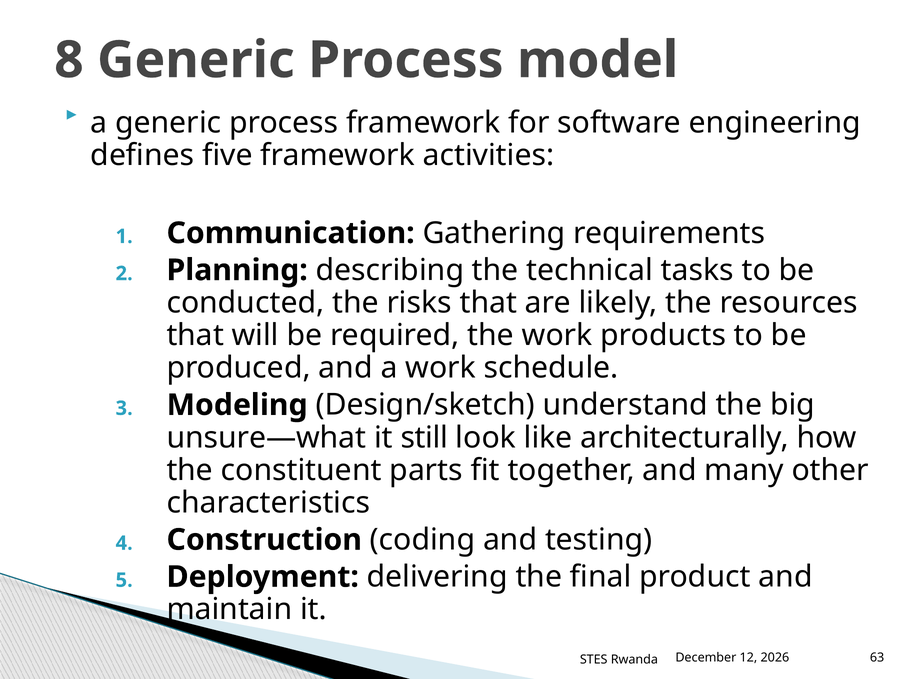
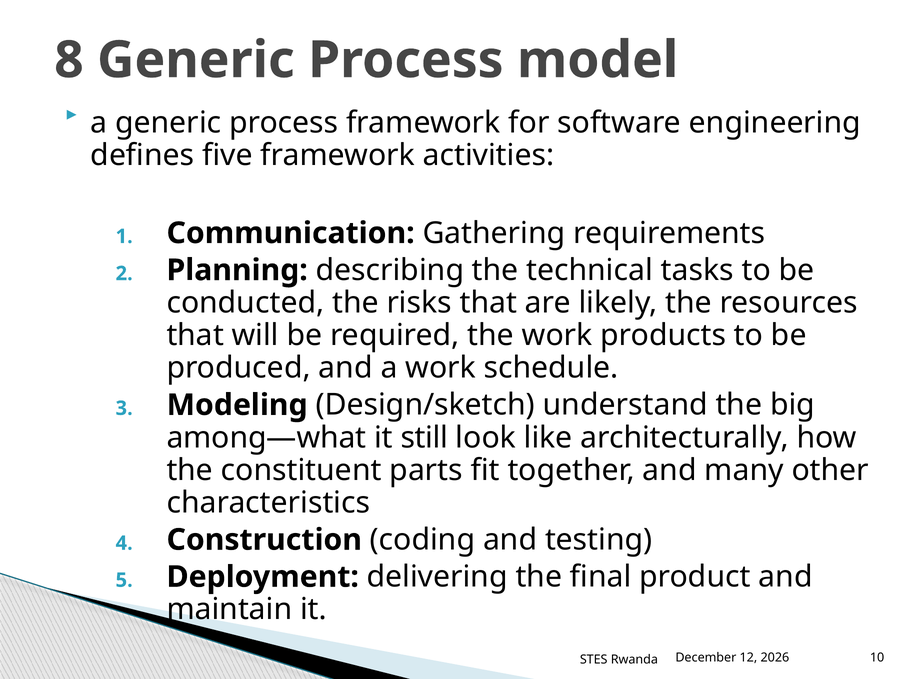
unsure—what: unsure—what -> among—what
63: 63 -> 10
